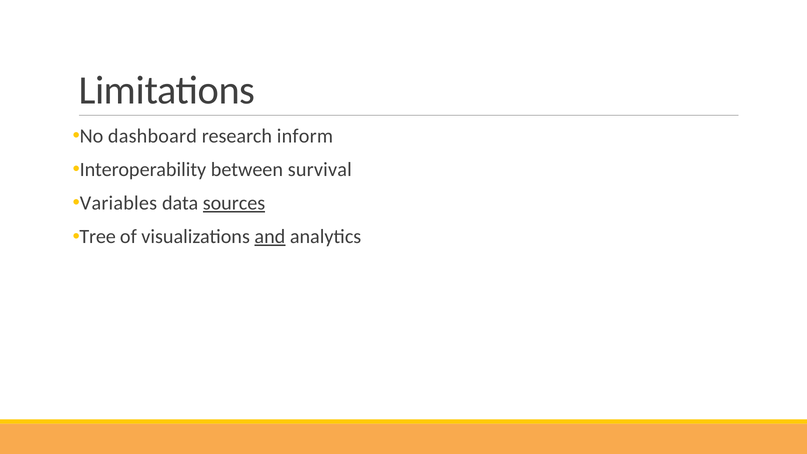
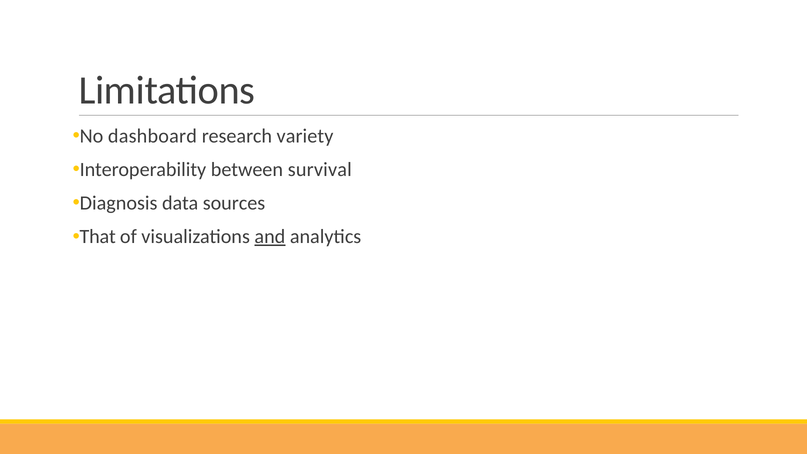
inform: inform -> variety
Variables: Variables -> Diagnosis
sources underline: present -> none
Tree: Tree -> That
